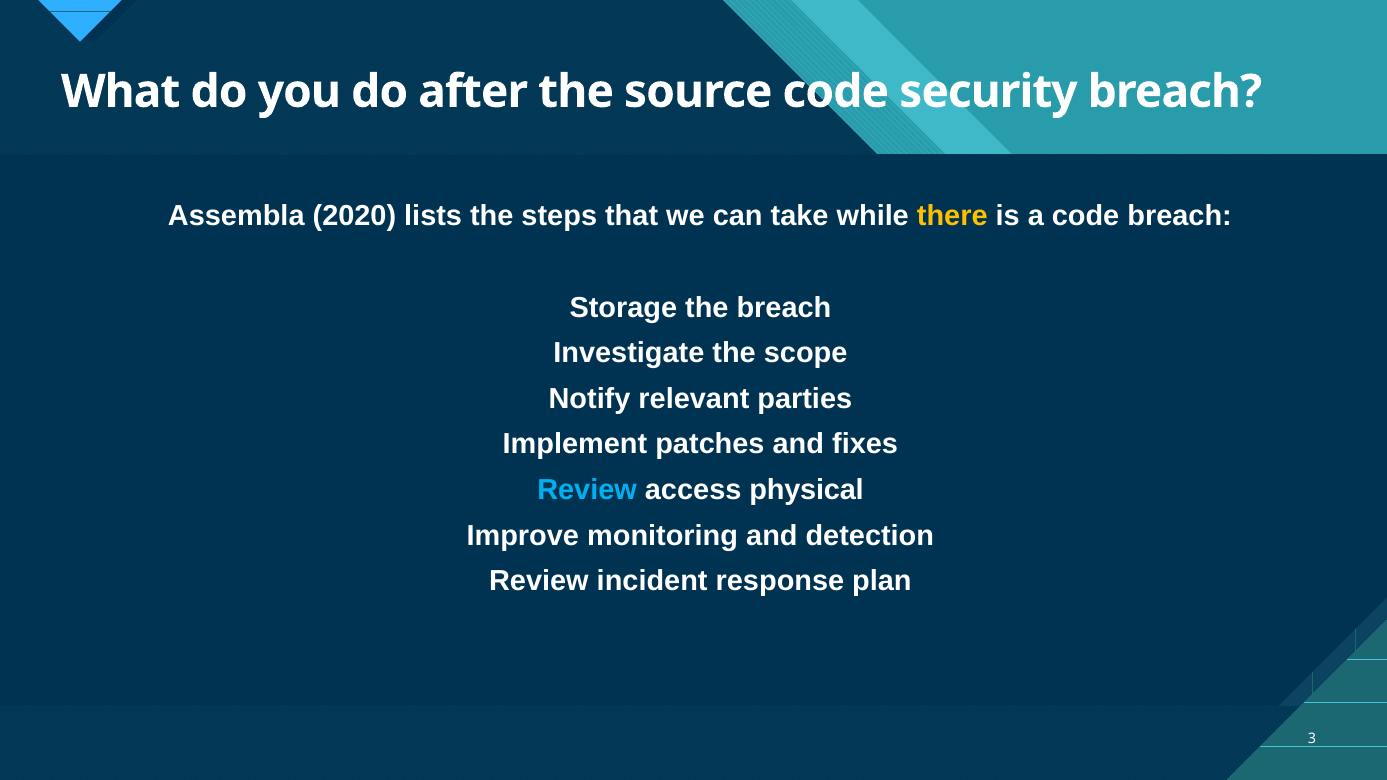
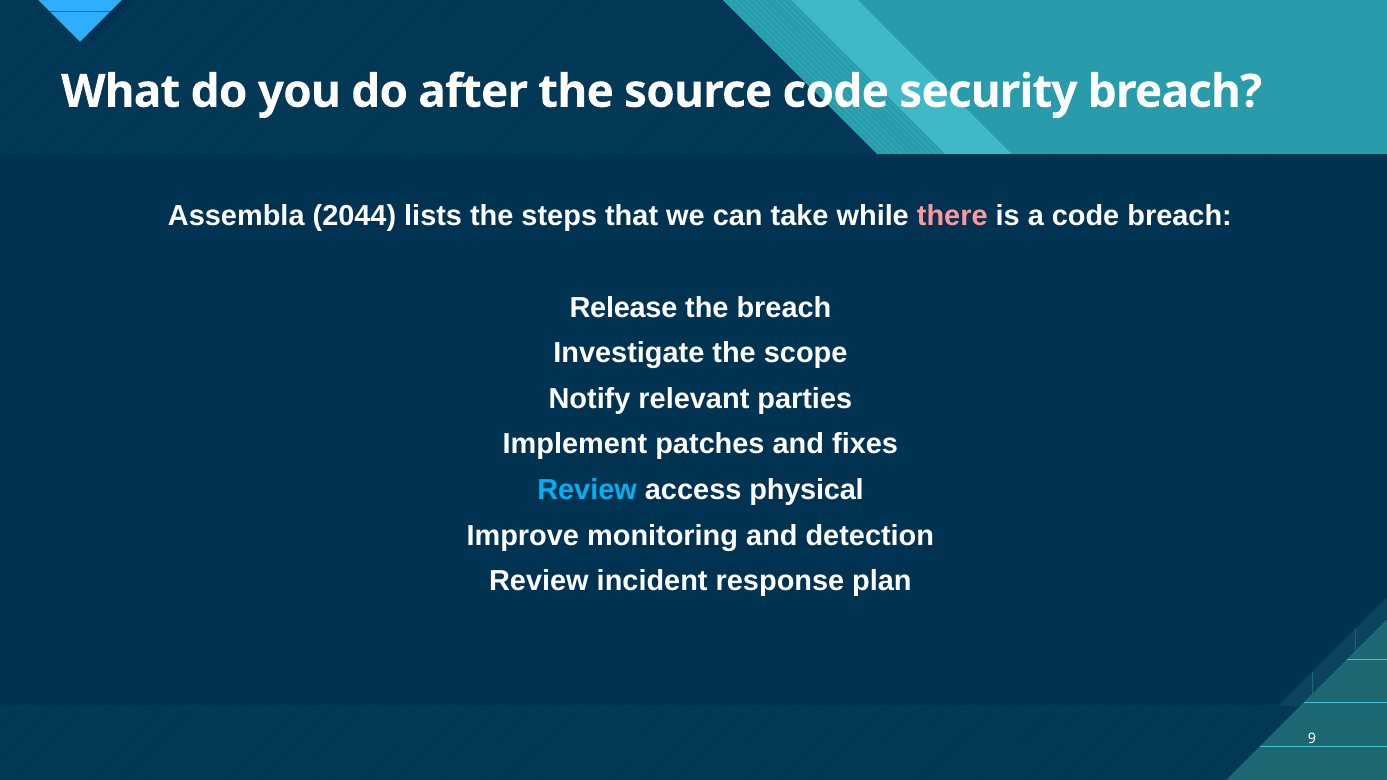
2020: 2020 -> 2044
there colour: yellow -> pink
Storage: Storage -> Release
3: 3 -> 9
